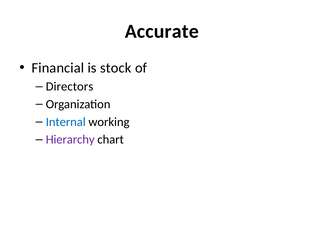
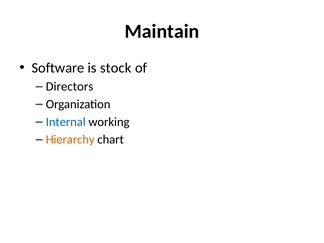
Accurate: Accurate -> Maintain
Financial: Financial -> Software
Hierarchy colour: purple -> orange
